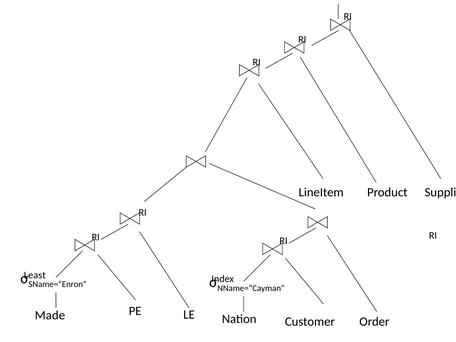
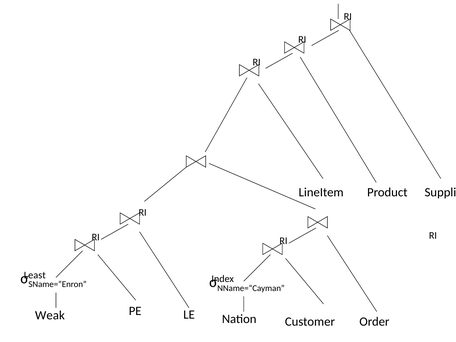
Made: Made -> Weak
